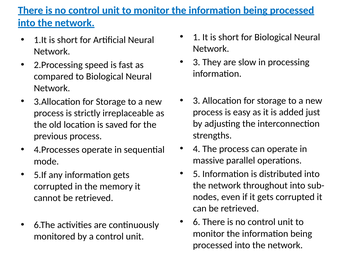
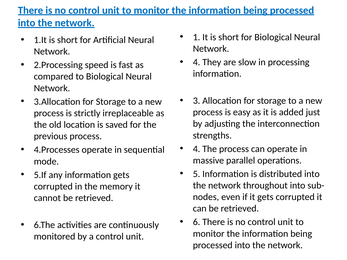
3 at (197, 62): 3 -> 4
